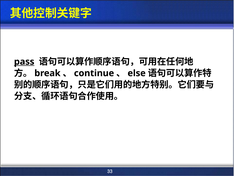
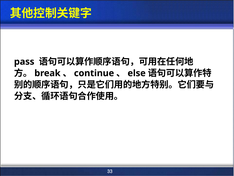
pass underline: present -> none
